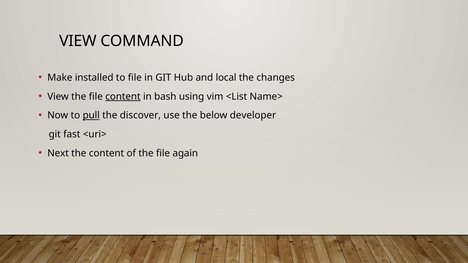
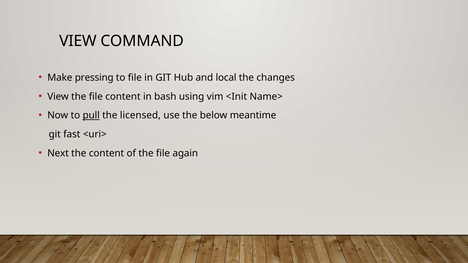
installed: installed -> pressing
content at (123, 97) underline: present -> none
<List: <List -> <Init
discover: discover -> licensed
developer: developer -> meantime
